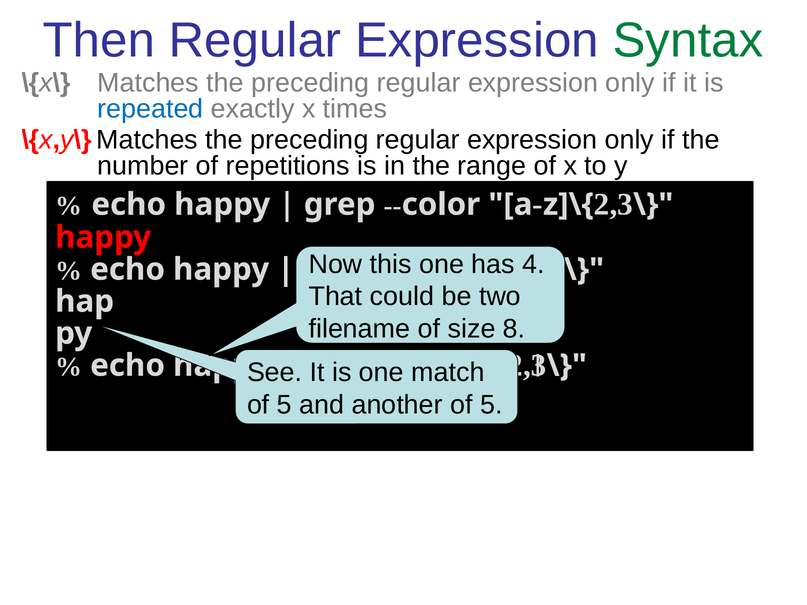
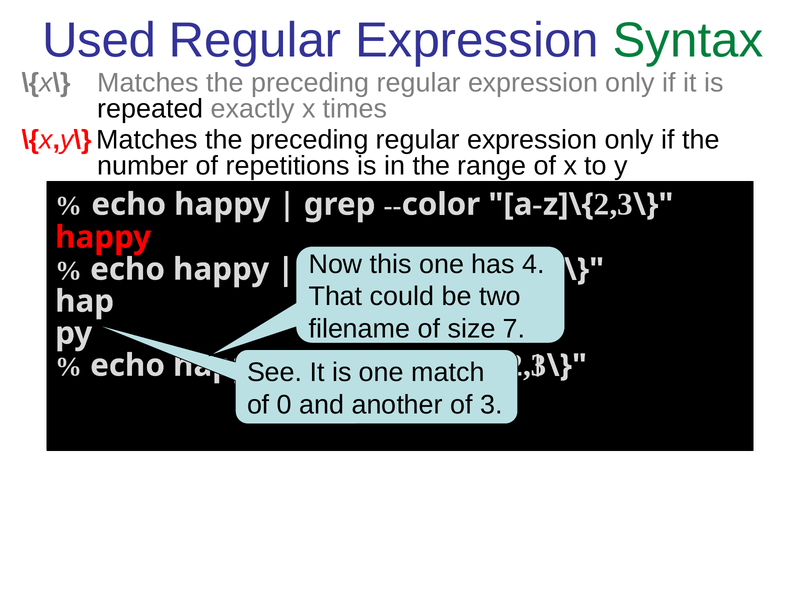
Then: Then -> Used
repeated colour: blue -> black
8: 8 -> 7
5 at (284, 405): 5 -> 0
another of 5: 5 -> 3
